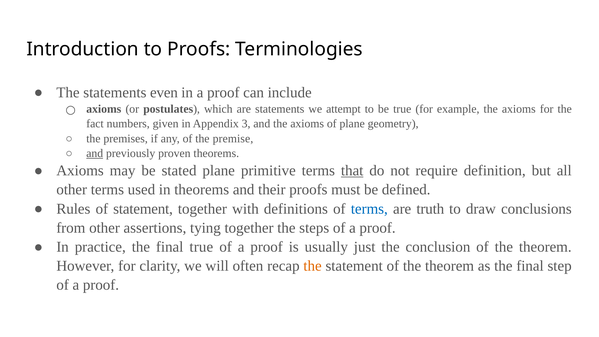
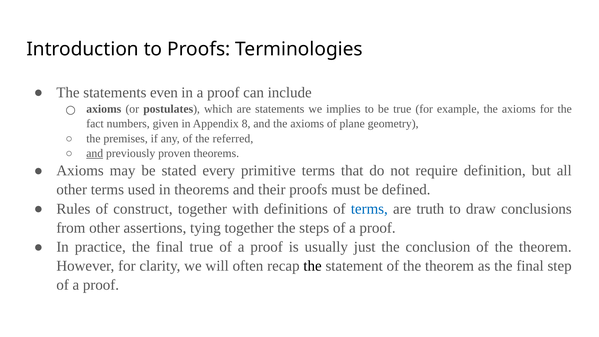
attempt: attempt -> implies
3: 3 -> 8
premise: premise -> referred
stated plane: plane -> every
that underline: present -> none
of statement: statement -> construct
the at (313, 266) colour: orange -> black
